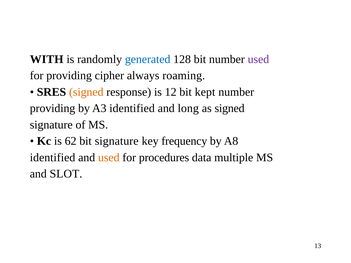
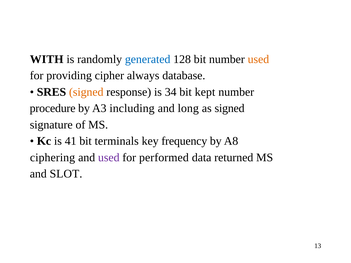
used at (258, 59) colour: purple -> orange
roaming: roaming -> database
12: 12 -> 34
providing at (53, 108): providing -> procedure
A3 identified: identified -> including
62: 62 -> 41
bit signature: signature -> terminals
identified at (53, 158): identified -> ciphering
used at (109, 158) colour: orange -> purple
procedures: procedures -> performed
multiple: multiple -> returned
